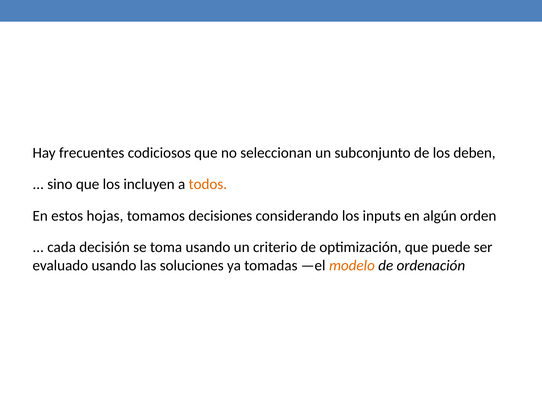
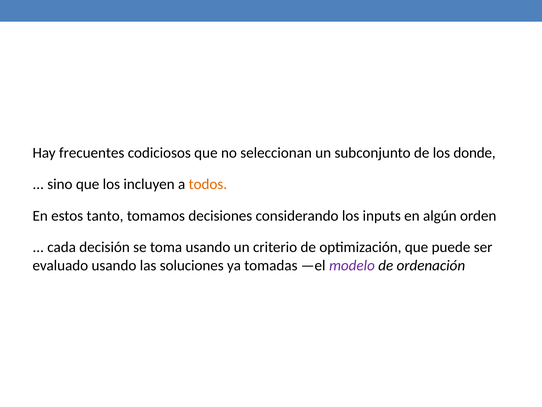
deben: deben -> donde
hojas: hojas -> tanto
modelo colour: orange -> purple
